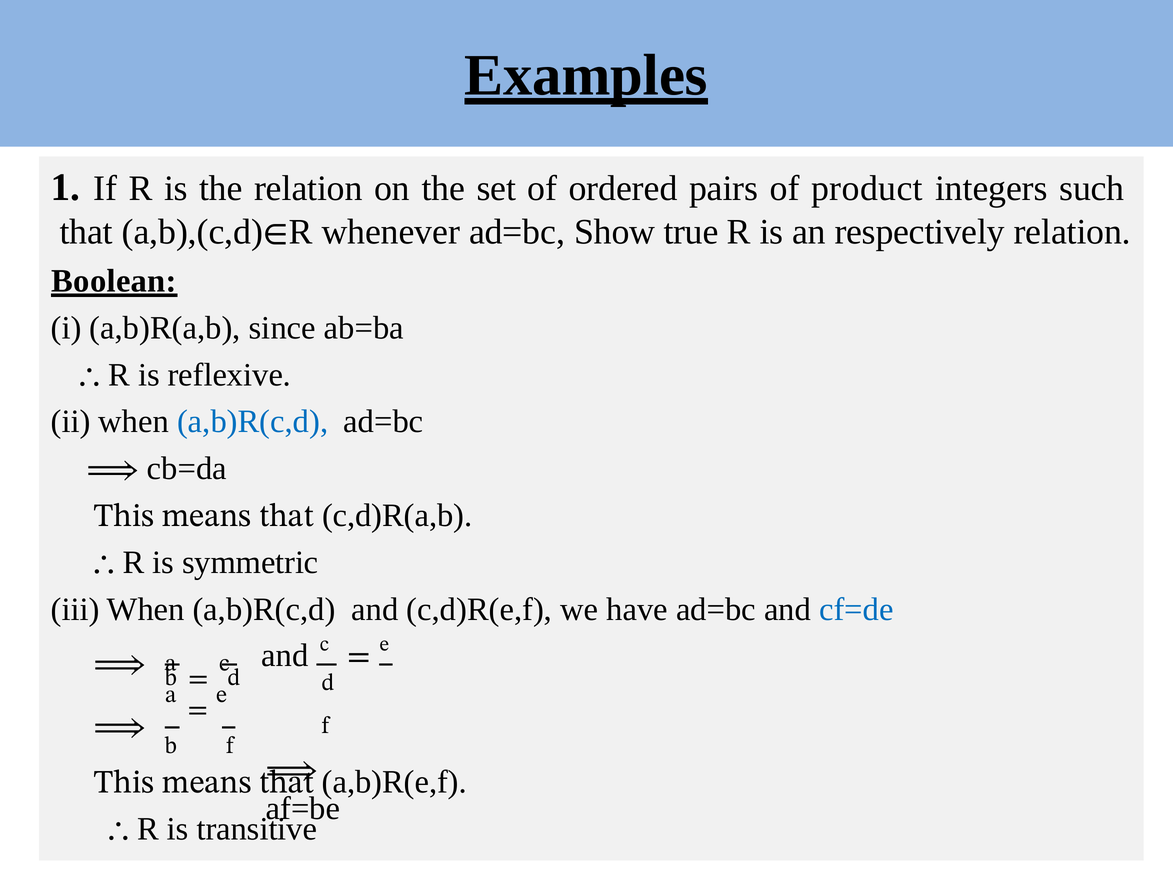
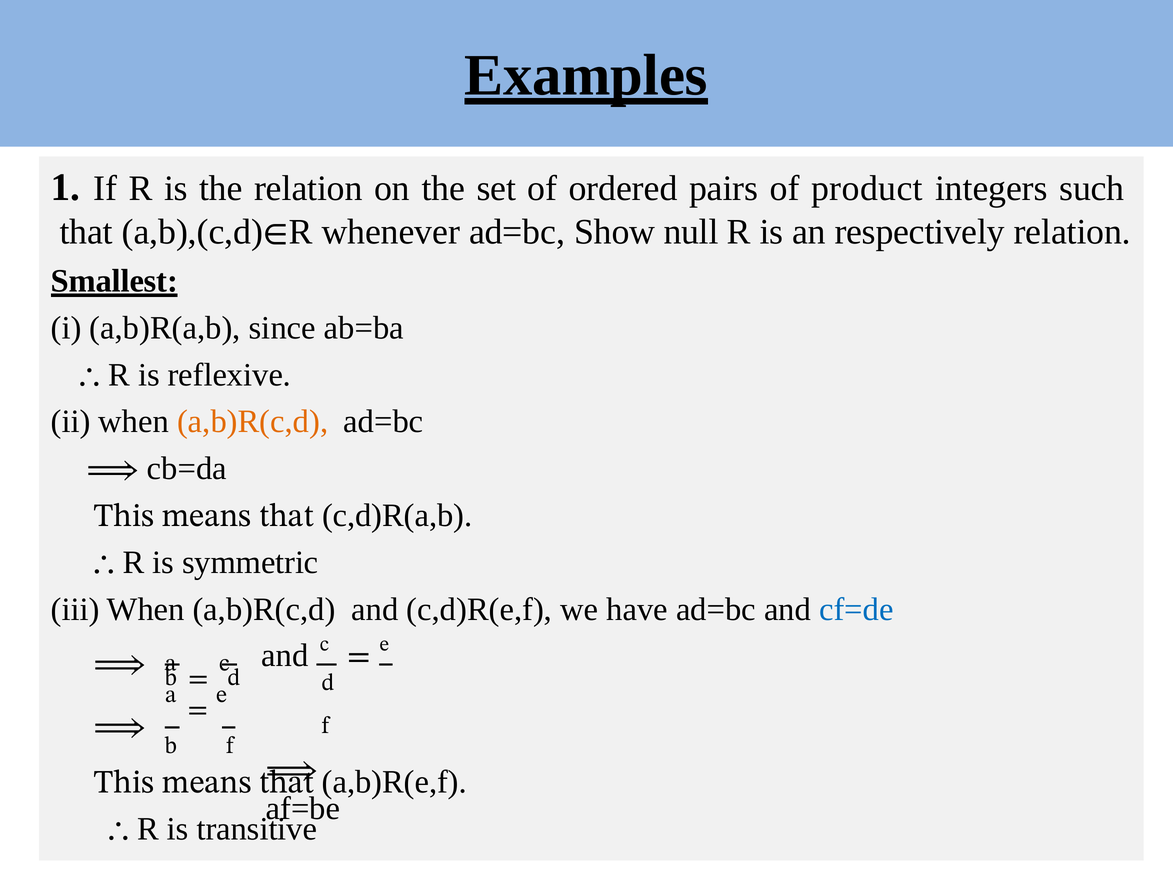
true: true -> null
Boolean: Boolean -> Smallest
a,b)R(c,d at (253, 422) colour: blue -> orange
